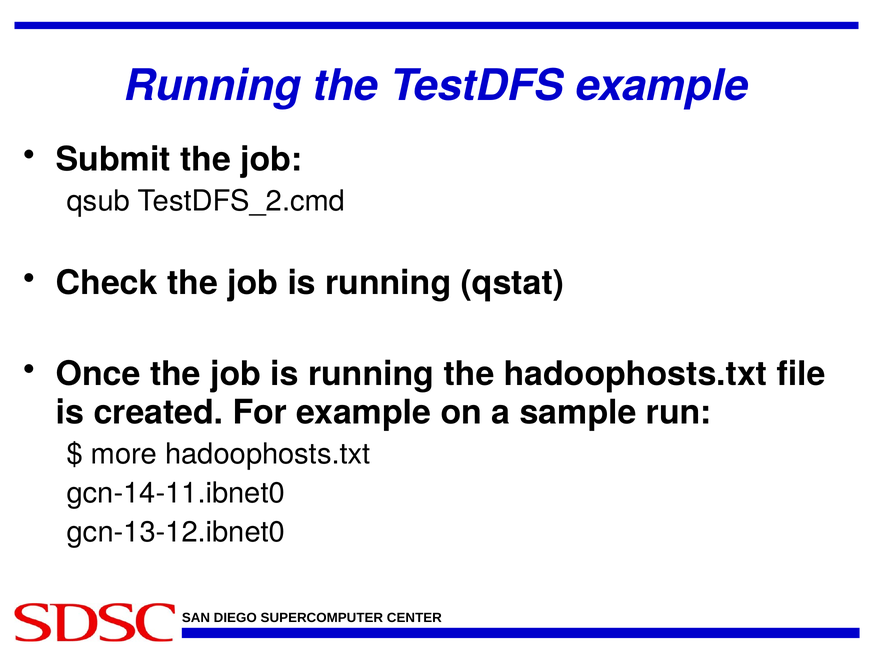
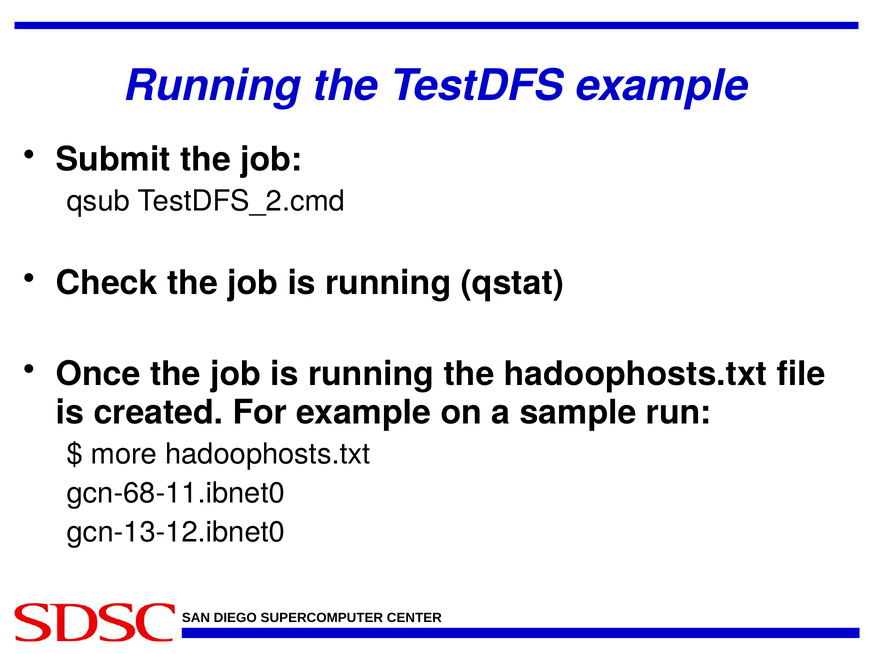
gcn-14-11.ibnet0: gcn-14-11.ibnet0 -> gcn-68-11.ibnet0
